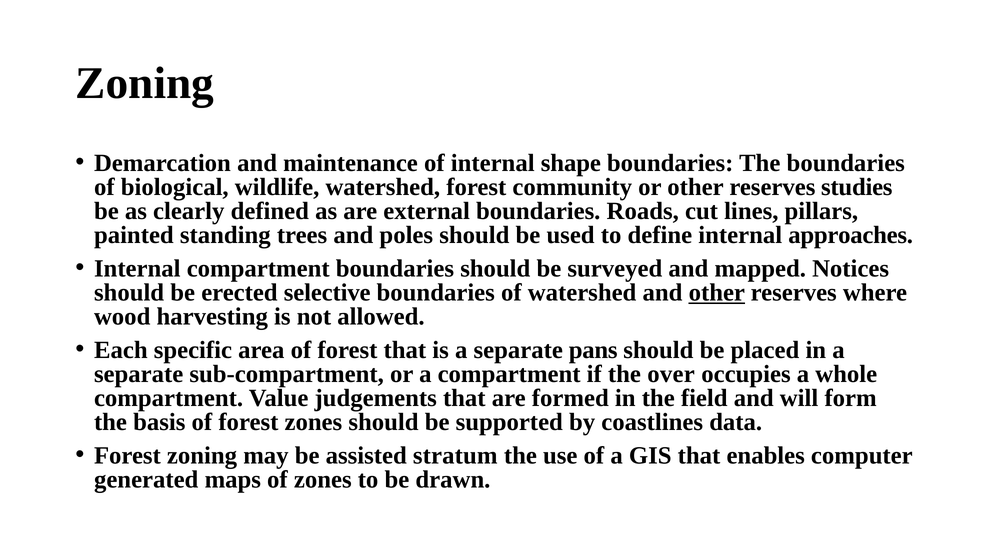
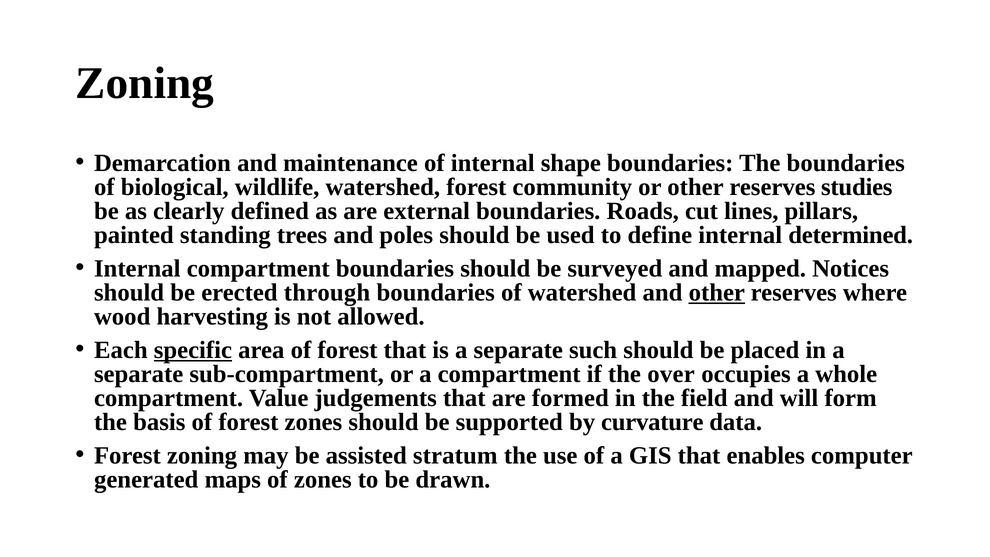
approaches: approaches -> determined
selective: selective -> through
specific underline: none -> present
pans: pans -> such
coastlines: coastlines -> curvature
